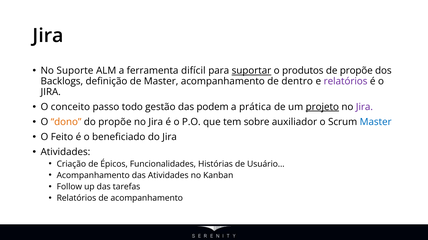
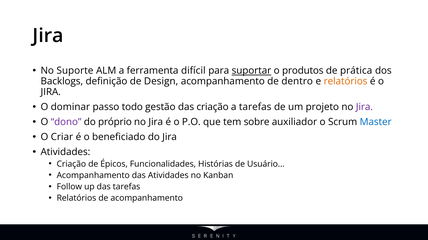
de propõe: propõe -> prática
de Master: Master -> Design
relatórios at (346, 82) colour: purple -> orange
conceito: conceito -> dominar
das podem: podem -> criação
a prática: prática -> tarefas
projeto underline: present -> none
dono colour: orange -> purple
do propõe: propõe -> próprio
Feito: Feito -> Criar
